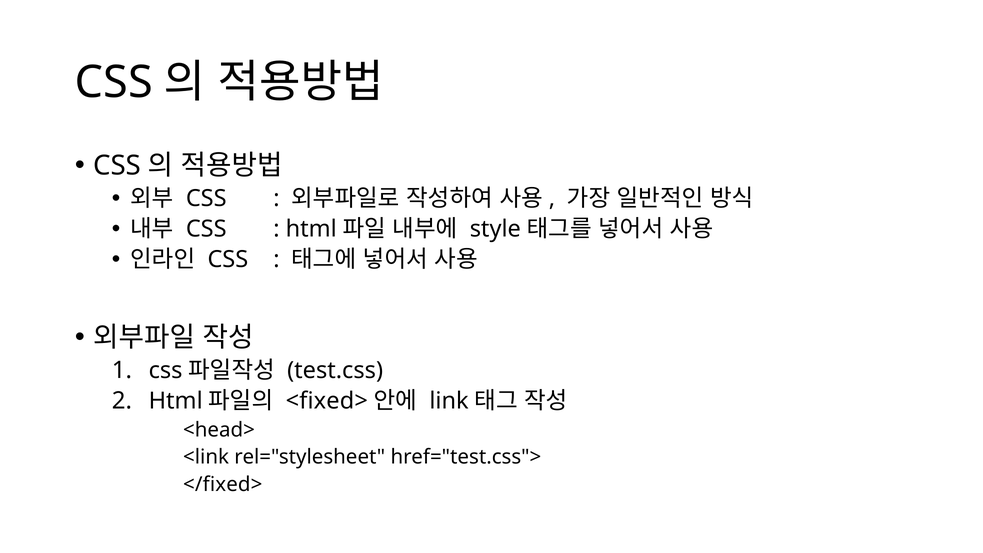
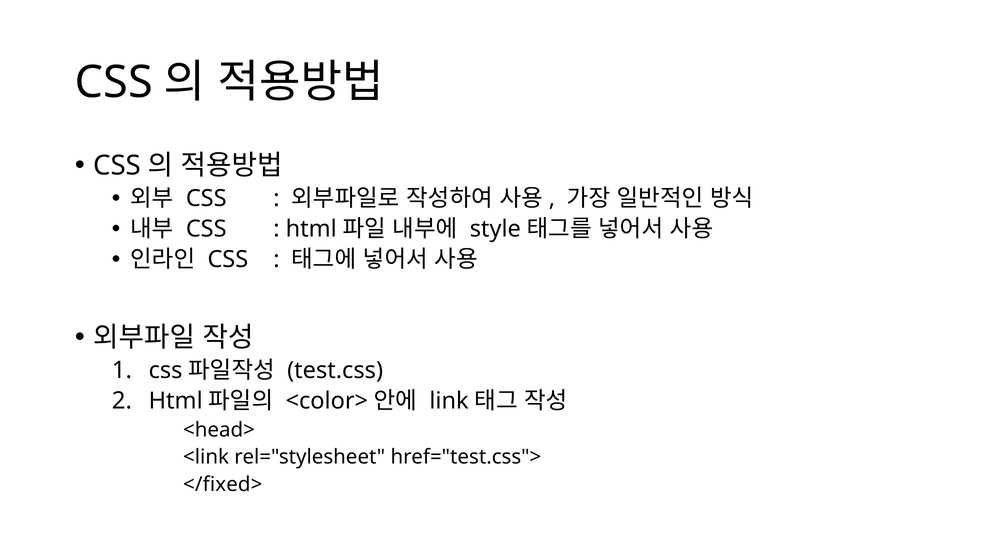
<fixed>: <fixed> -> <color>
